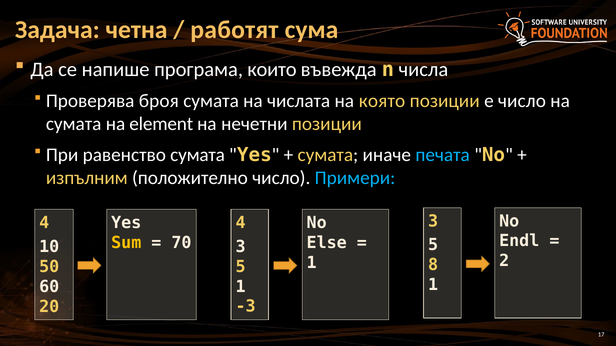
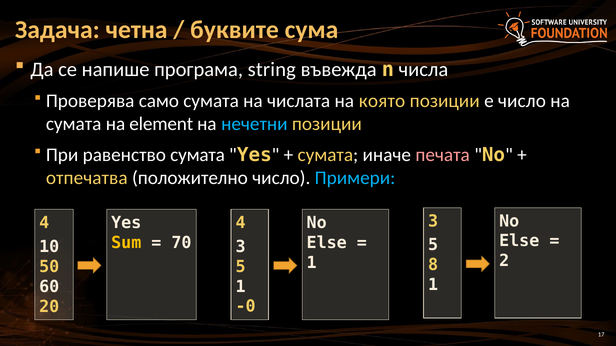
работят: работят -> буквите
които: които -> string
броя: броя -> само
нечетни colour: white -> light blue
печата colour: light blue -> pink
изпълним: изпълним -> отпечатва
Endl at (519, 241): Endl -> Else
-3: -3 -> -0
